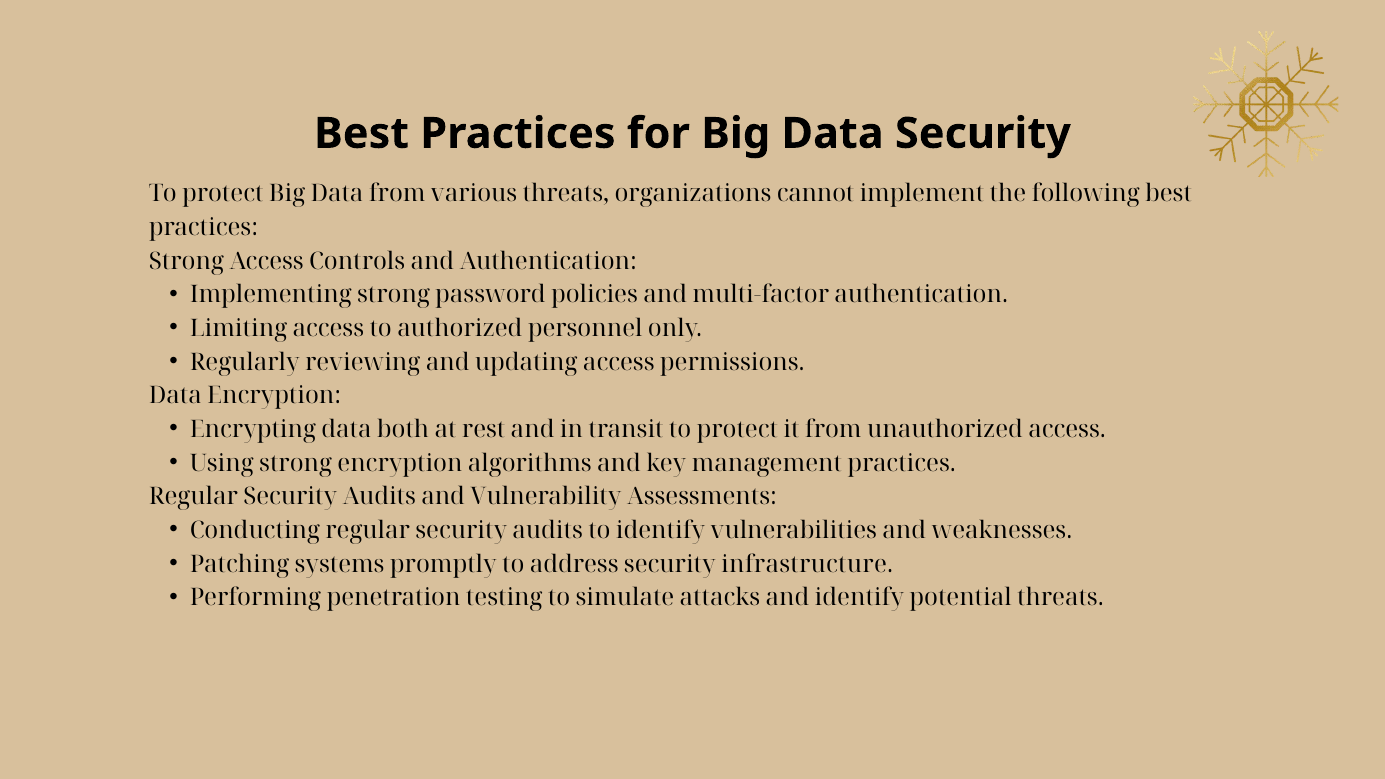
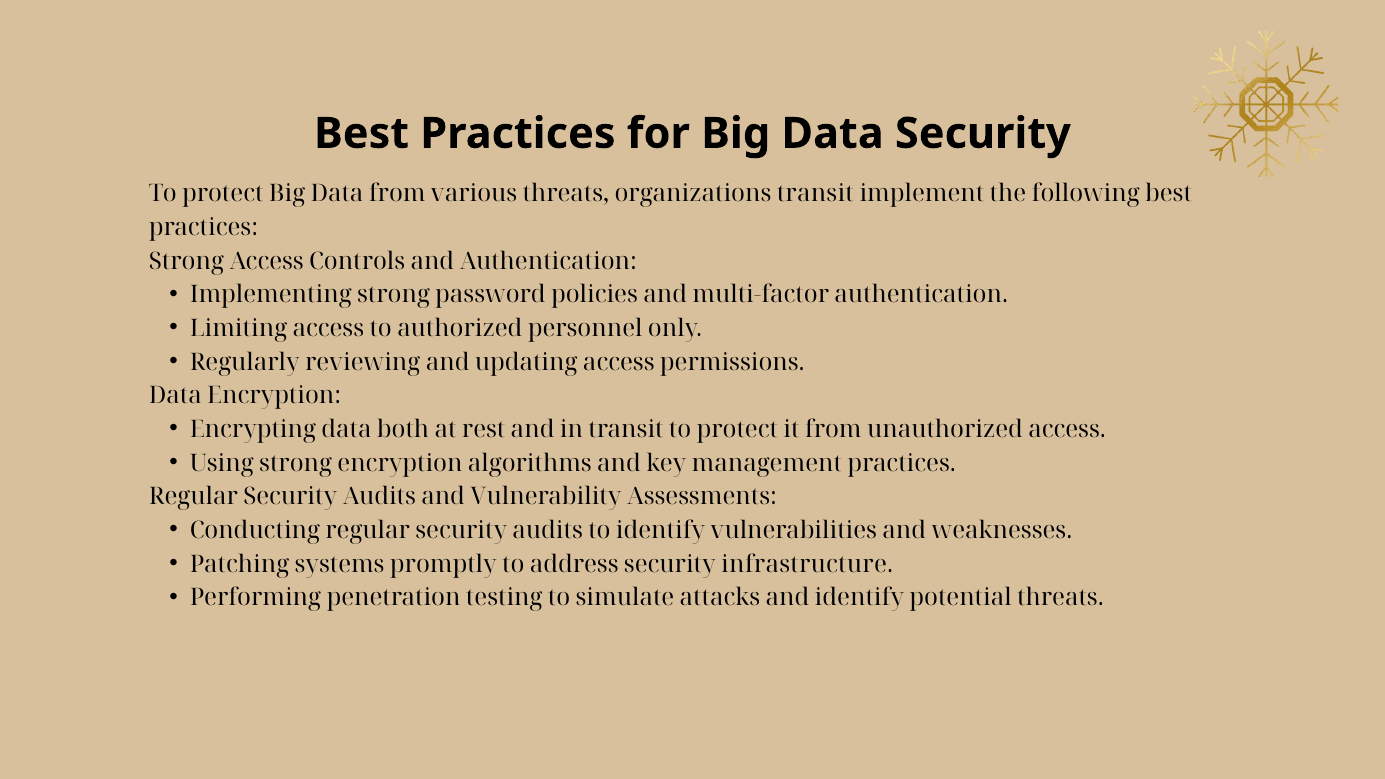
organizations cannot: cannot -> transit
